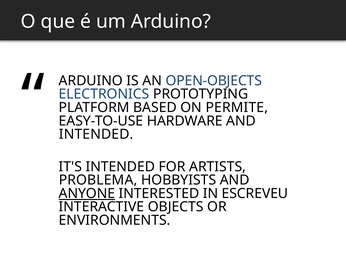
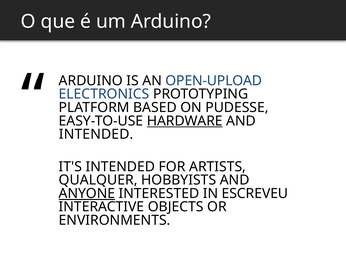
OPEN-OBJECTS: OPEN-OBJECTS -> OPEN-UPLOAD
PERMITE: PERMITE -> PUDESSE
HARDWARE underline: none -> present
PROBLEMA: PROBLEMA -> QUALQUER
